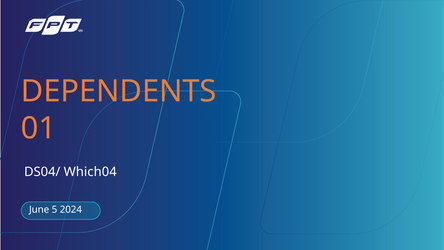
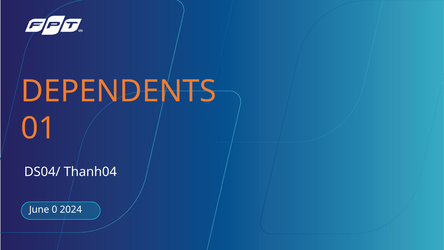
Which04: Which04 -> Thanh04
5: 5 -> 0
